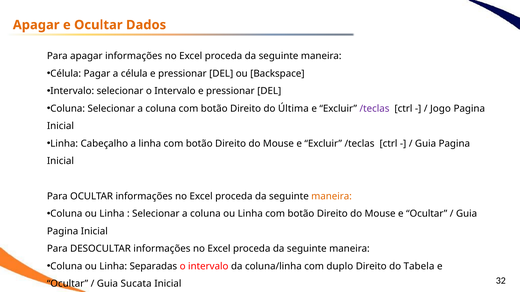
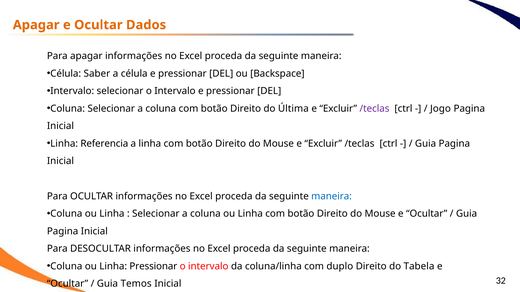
Pagar: Pagar -> Saber
Cabeçalho: Cabeçalho -> Referencia
maneira at (332, 196) colour: orange -> blue
Linha Separadas: Separadas -> Pressionar
Sucata: Sucata -> Temos
